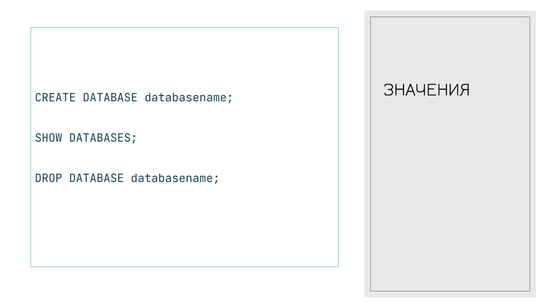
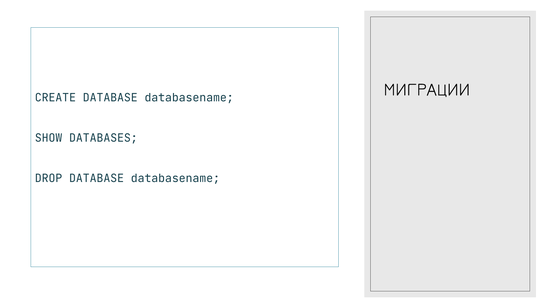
ЗНАЧЕНИЯ: ЗНАЧЕНИЯ -> МИГРАЦИИ
